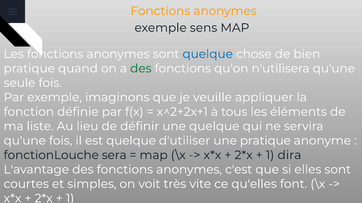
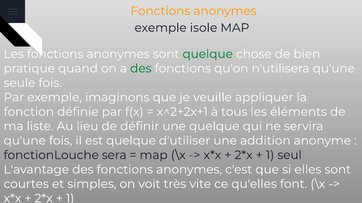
sens: sens -> isole
quelque at (208, 54) colour: blue -> green
une pratique: pratique -> addition
dira: dira -> seul
